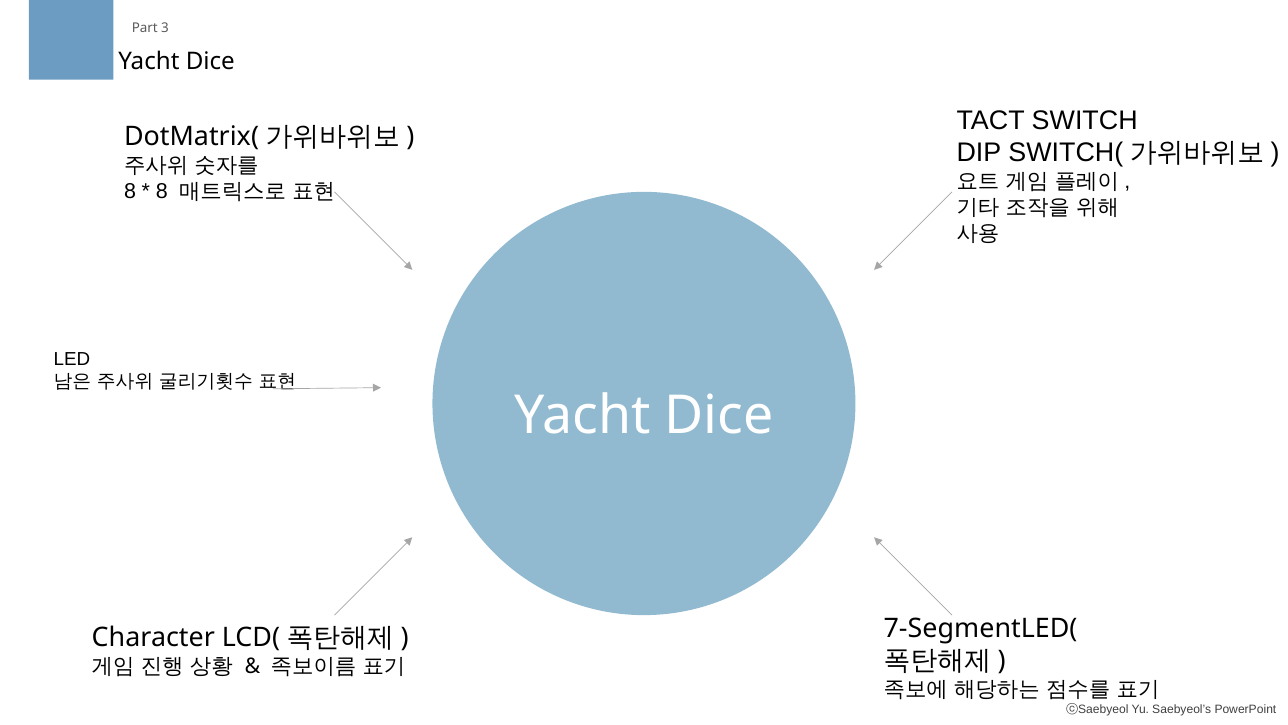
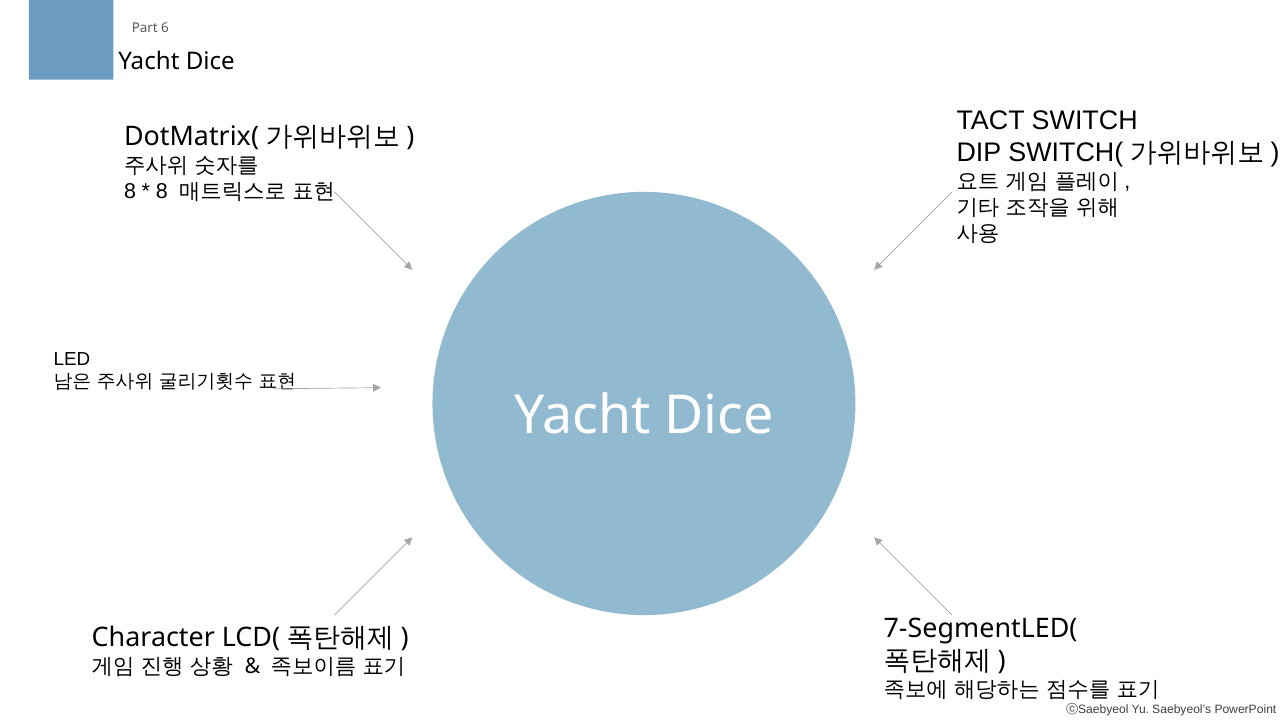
3: 3 -> 6
